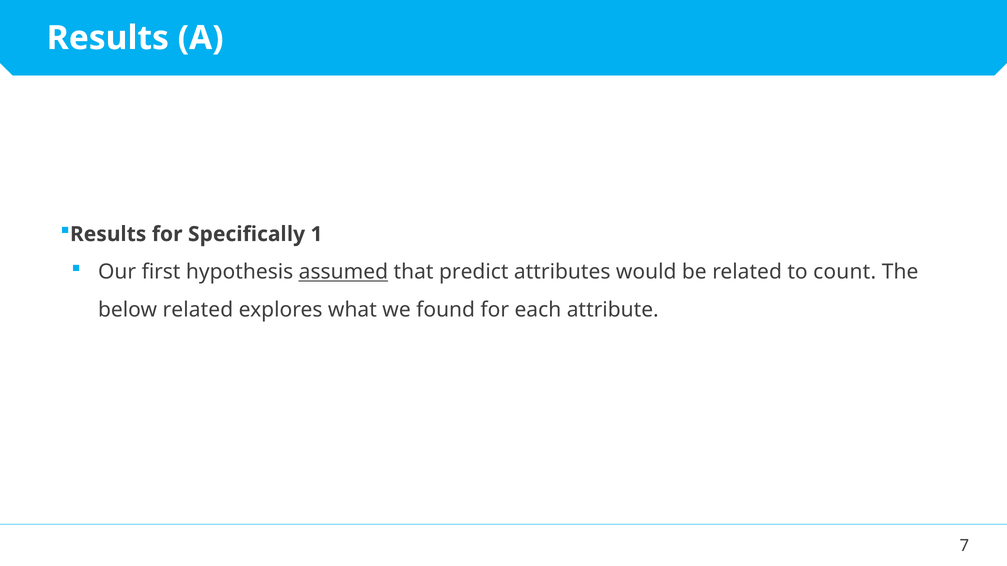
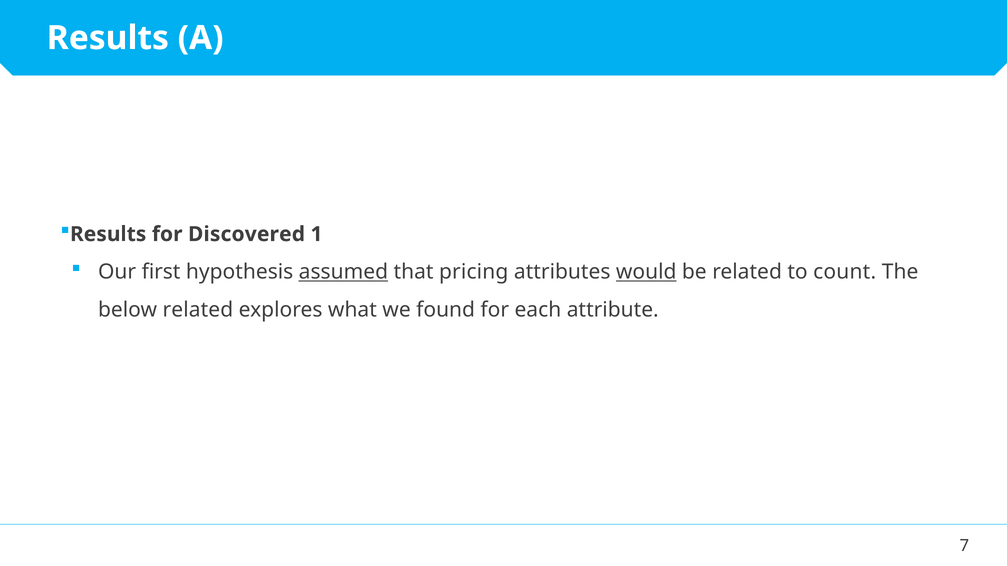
Specifically: Specifically -> Discovered
predict: predict -> pricing
would underline: none -> present
